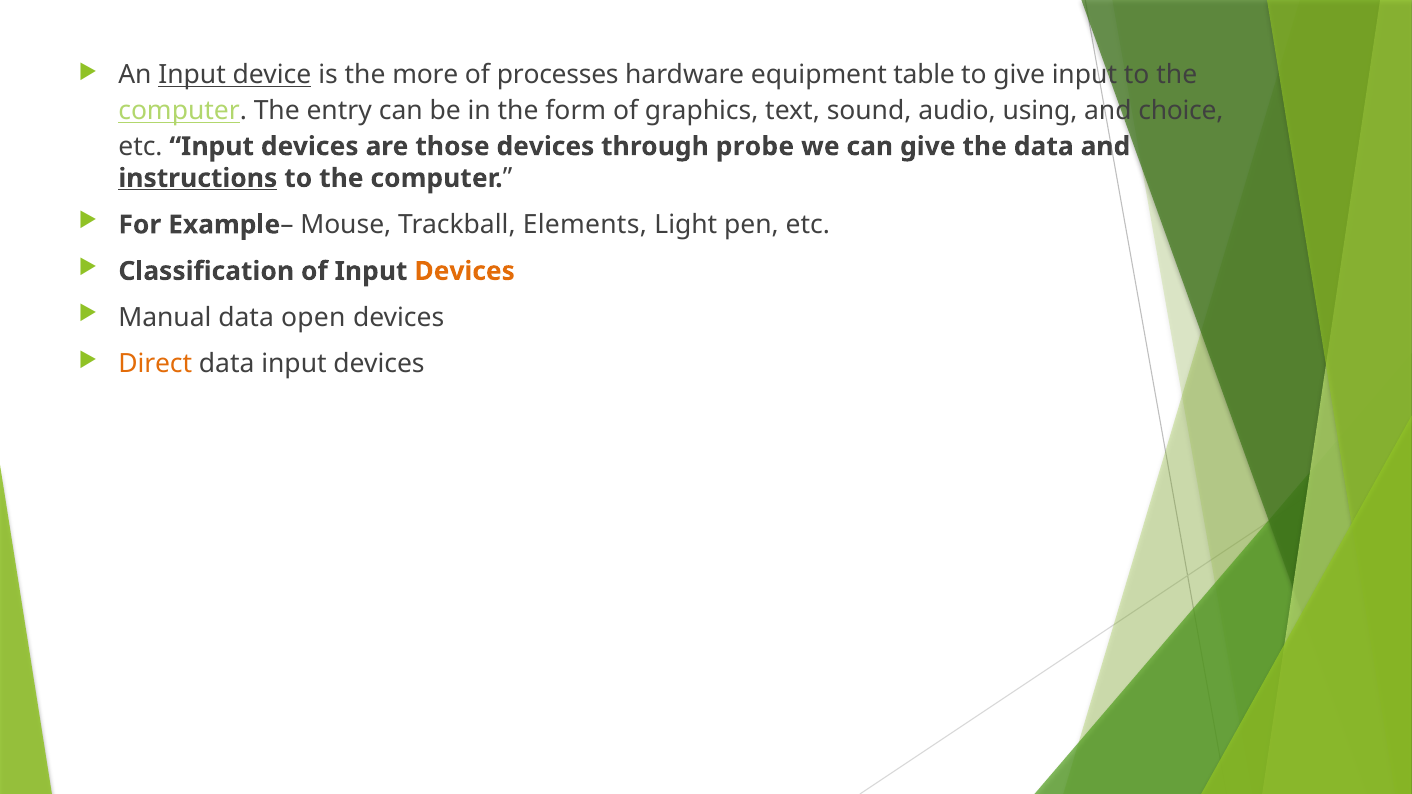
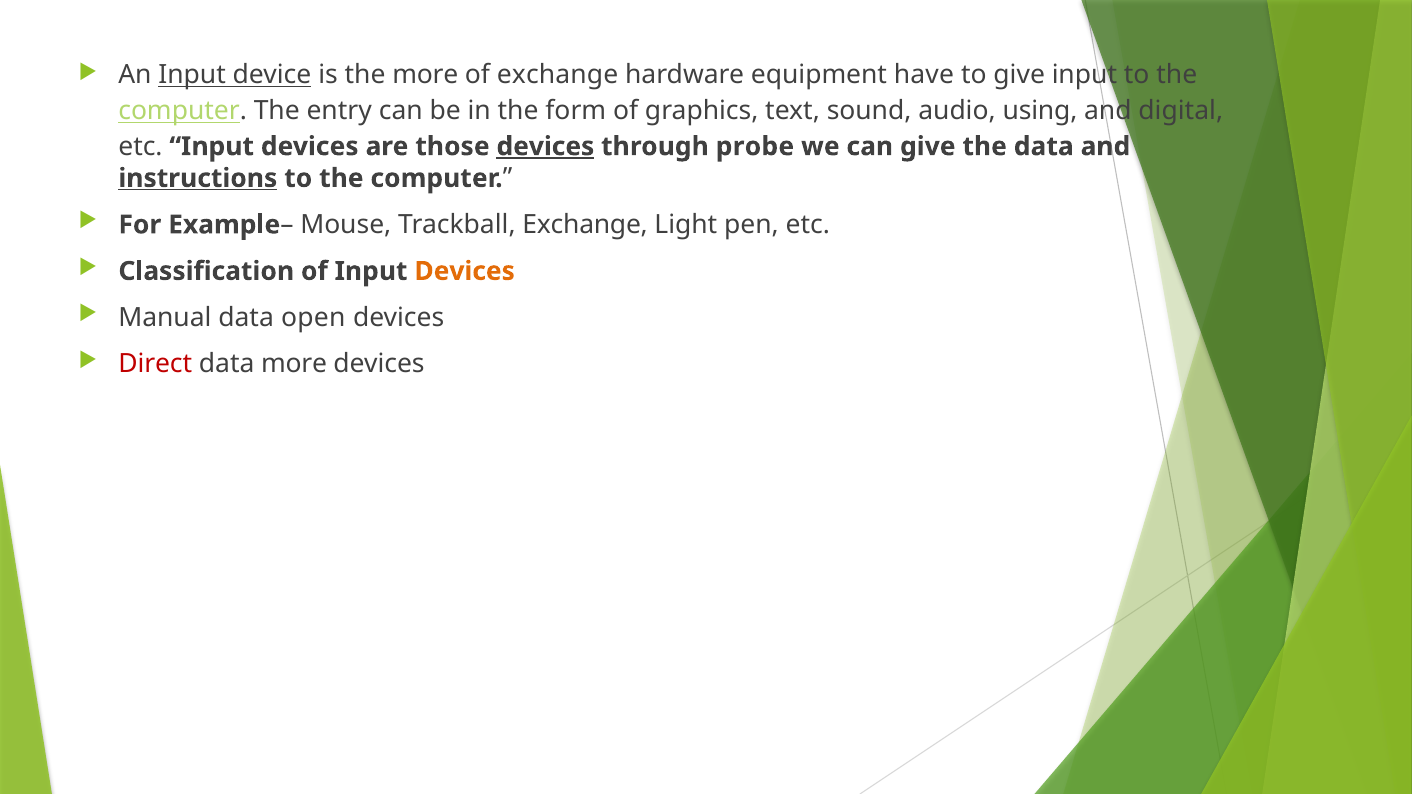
of processes: processes -> exchange
table: table -> have
choice: choice -> digital
devices at (545, 147) underline: none -> present
Trackball Elements: Elements -> Exchange
Direct colour: orange -> red
data input: input -> more
